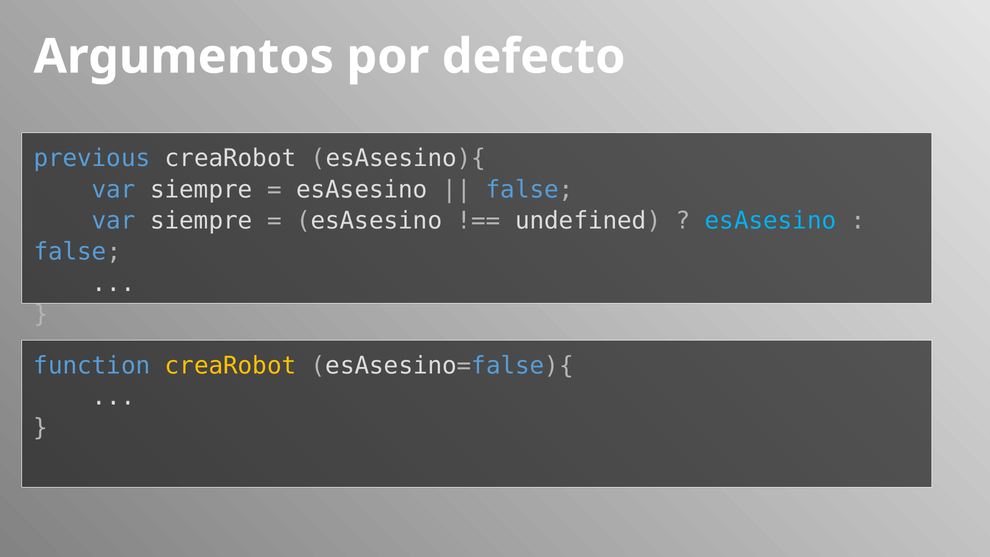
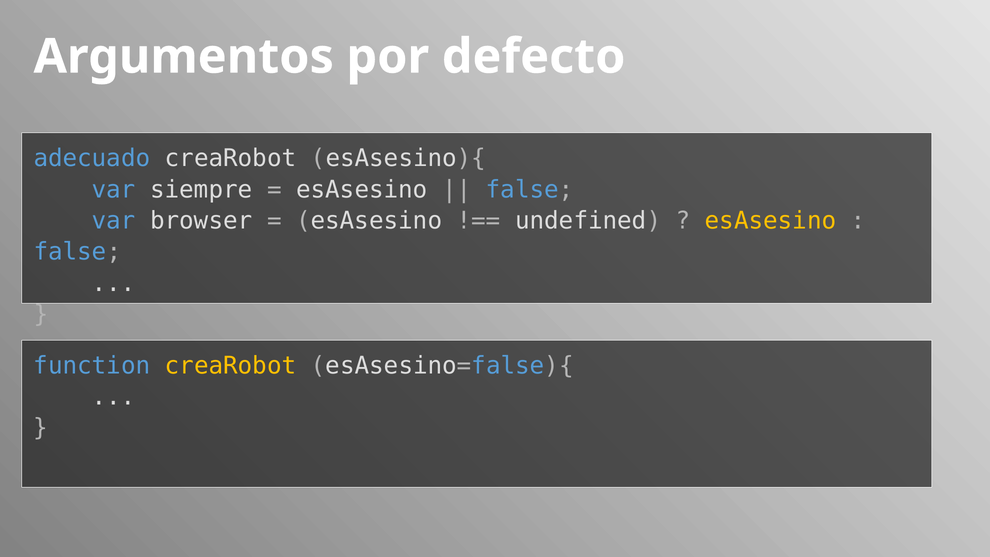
previous: previous -> adecuado
siempre at (201, 221): siempre -> browser
esAsesino at (771, 221) colour: light blue -> yellow
